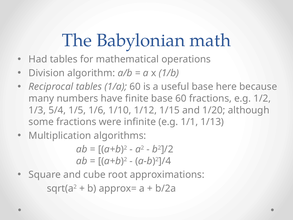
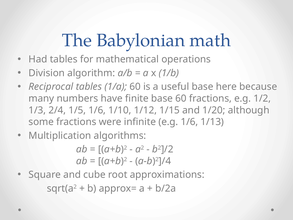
5/4: 5/4 -> 2/4
e.g 1/1: 1/1 -> 1/6
